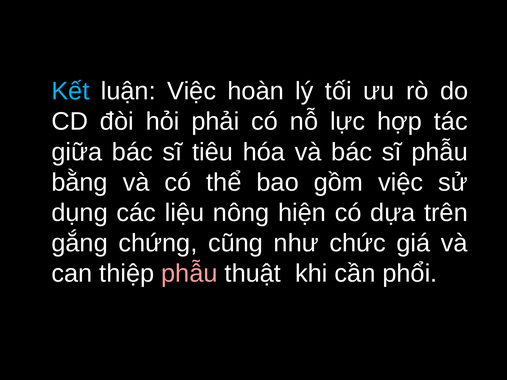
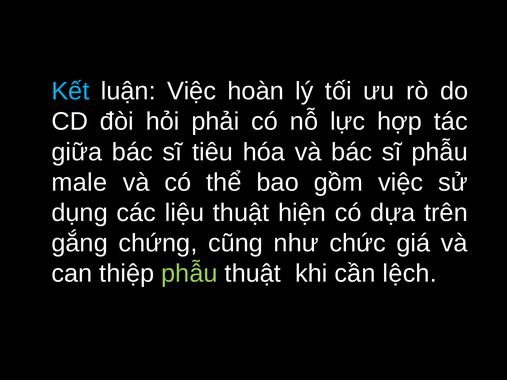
bằng: bằng -> male
liệu nông: nông -> thuật
phẫu at (189, 274) colour: pink -> light green
phổi: phổi -> lệch
